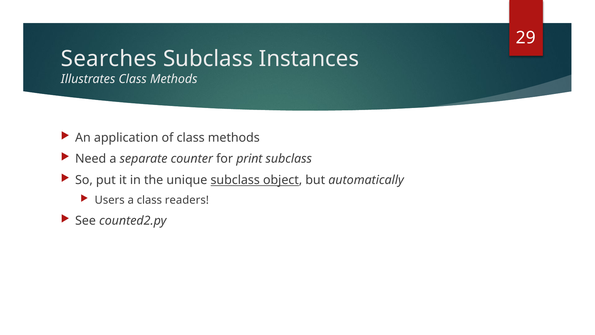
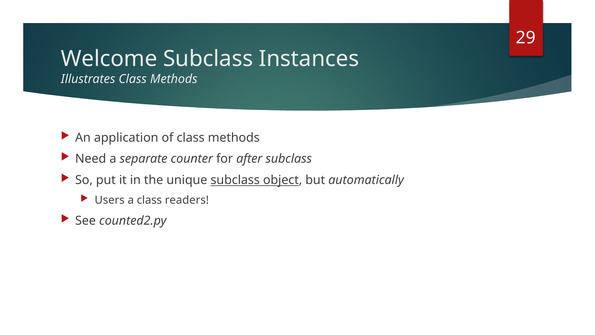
Searches: Searches -> Welcome
print: print -> after
